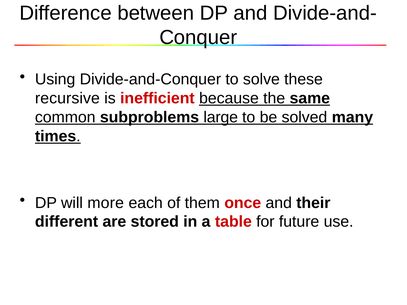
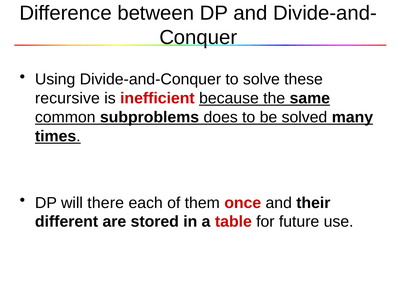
large: large -> does
more: more -> there
